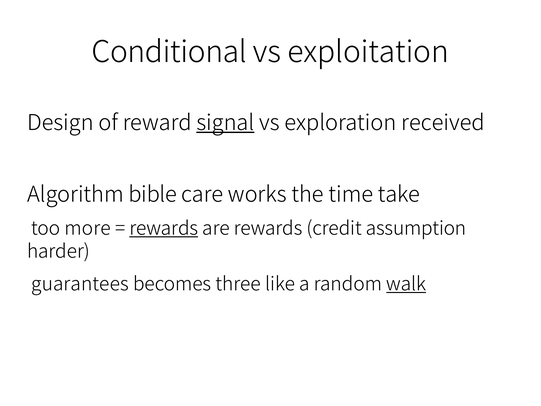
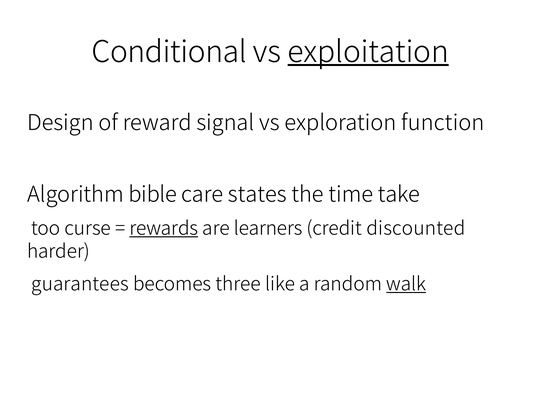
exploitation underline: none -> present
signal underline: present -> none
received: received -> function
works: works -> states
more: more -> curse
are rewards: rewards -> learners
assumption: assumption -> discounted
